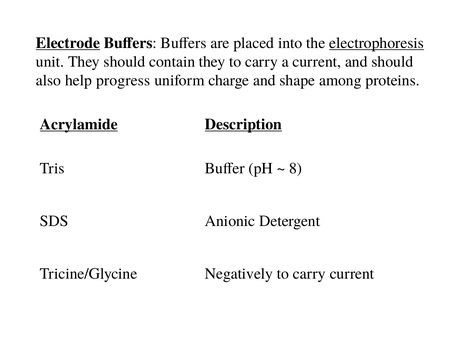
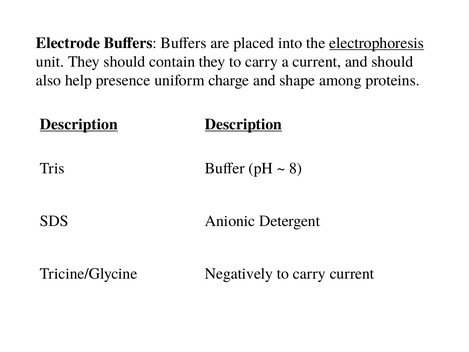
Electrode underline: present -> none
progress: progress -> presence
Acrylamide at (79, 124): Acrylamide -> Description
